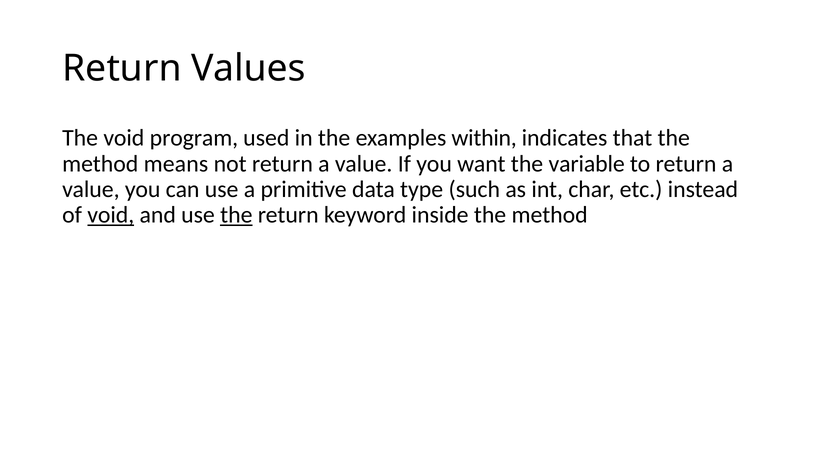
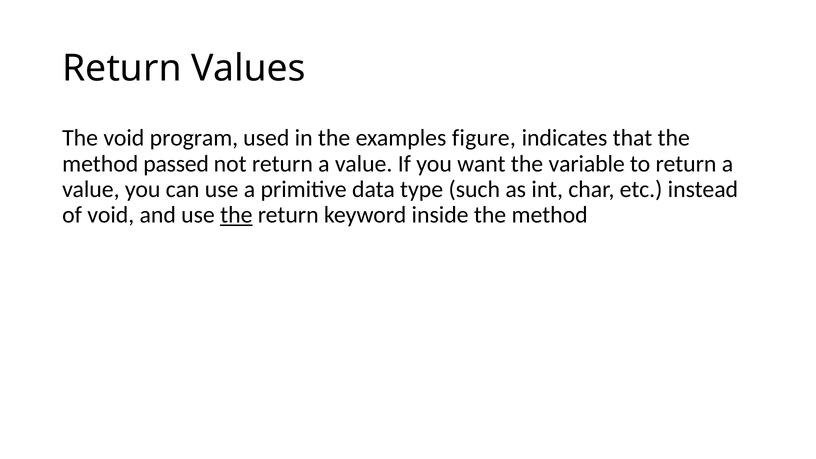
within: within -> figure
means: means -> passed
void at (111, 215) underline: present -> none
